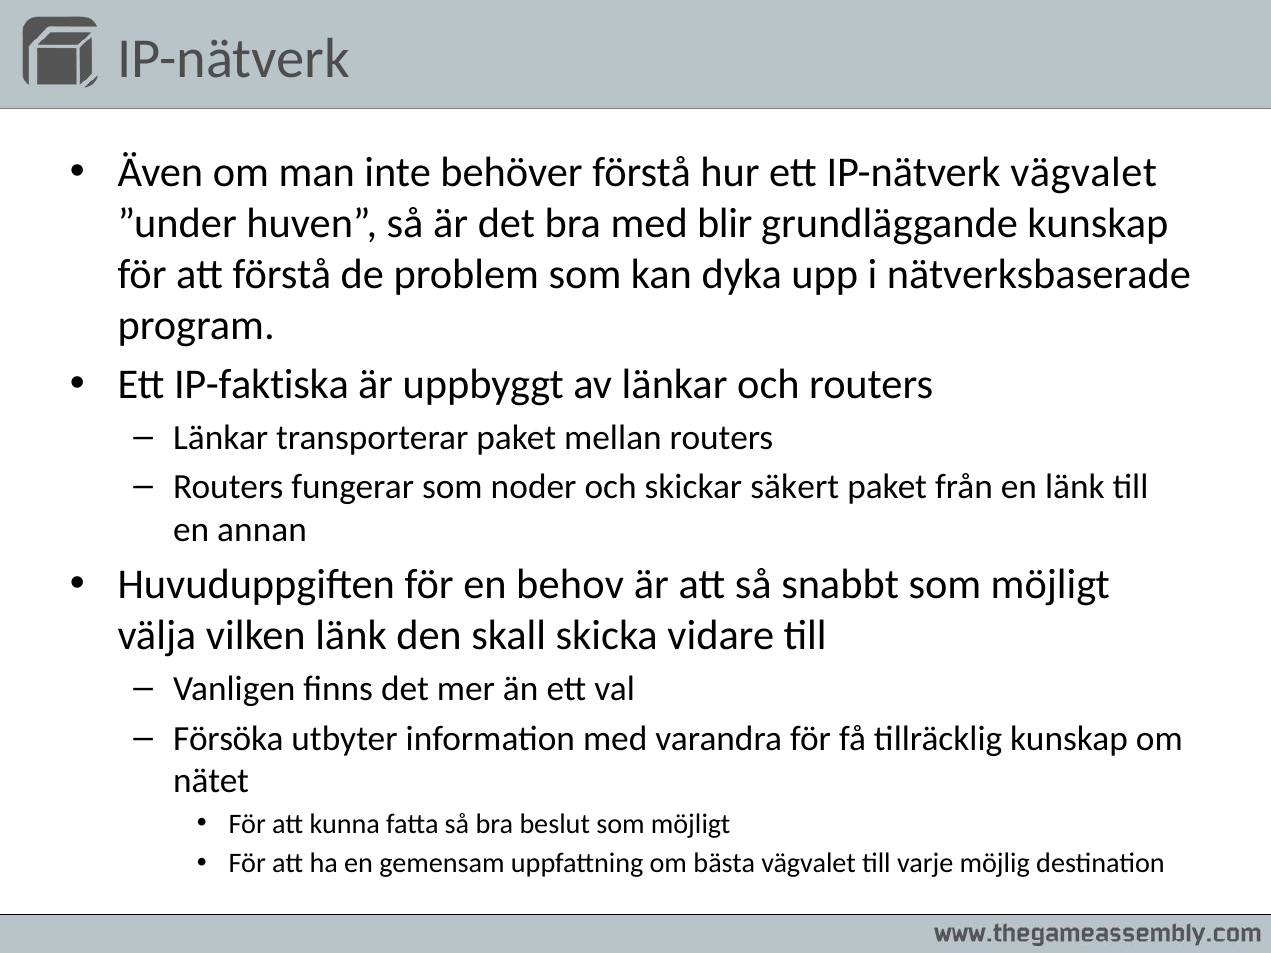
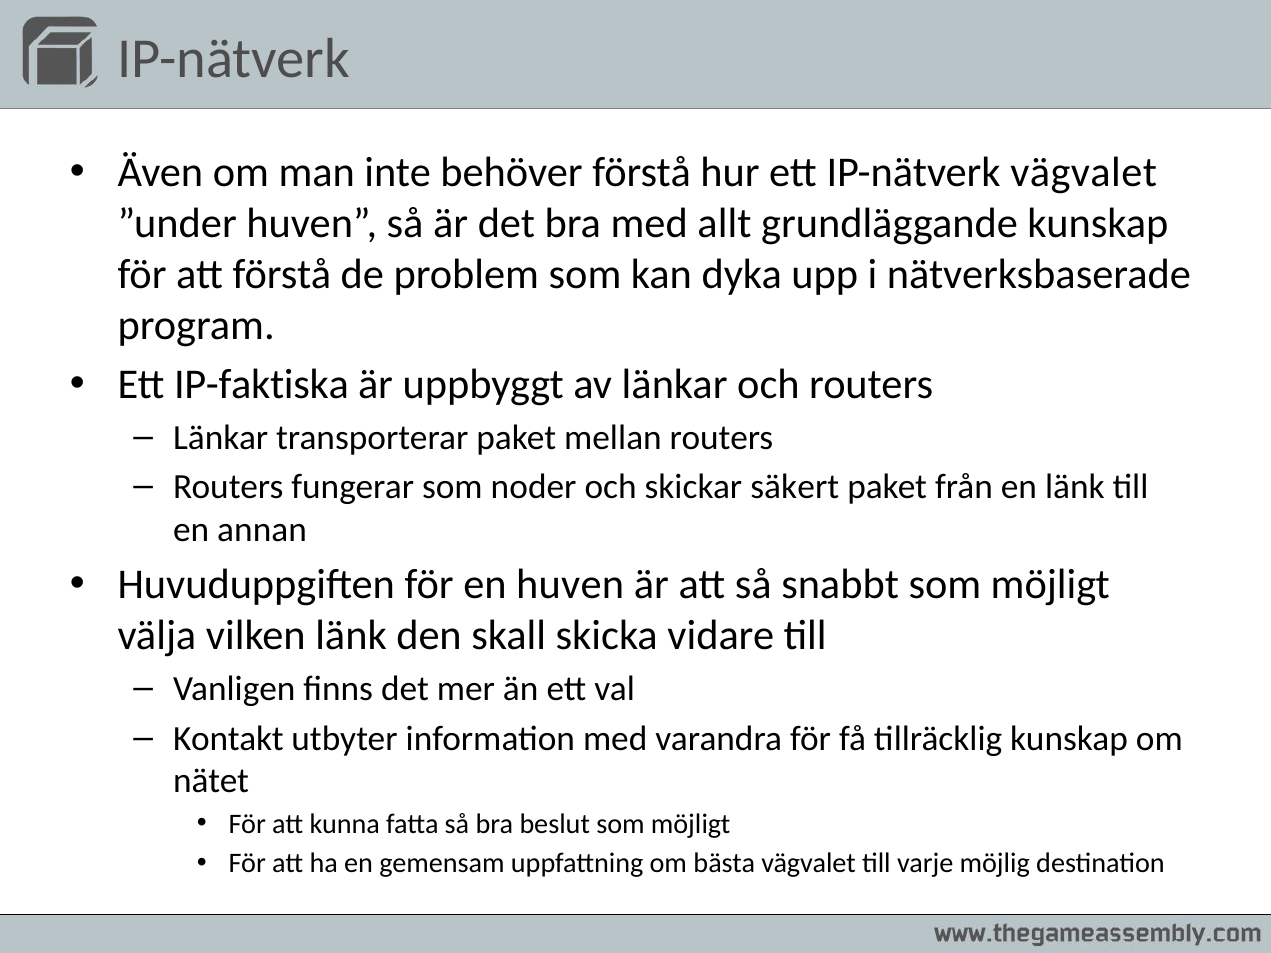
blir: blir -> allt
en behov: behov -> huven
Försöka: Försöka -> Kontakt
